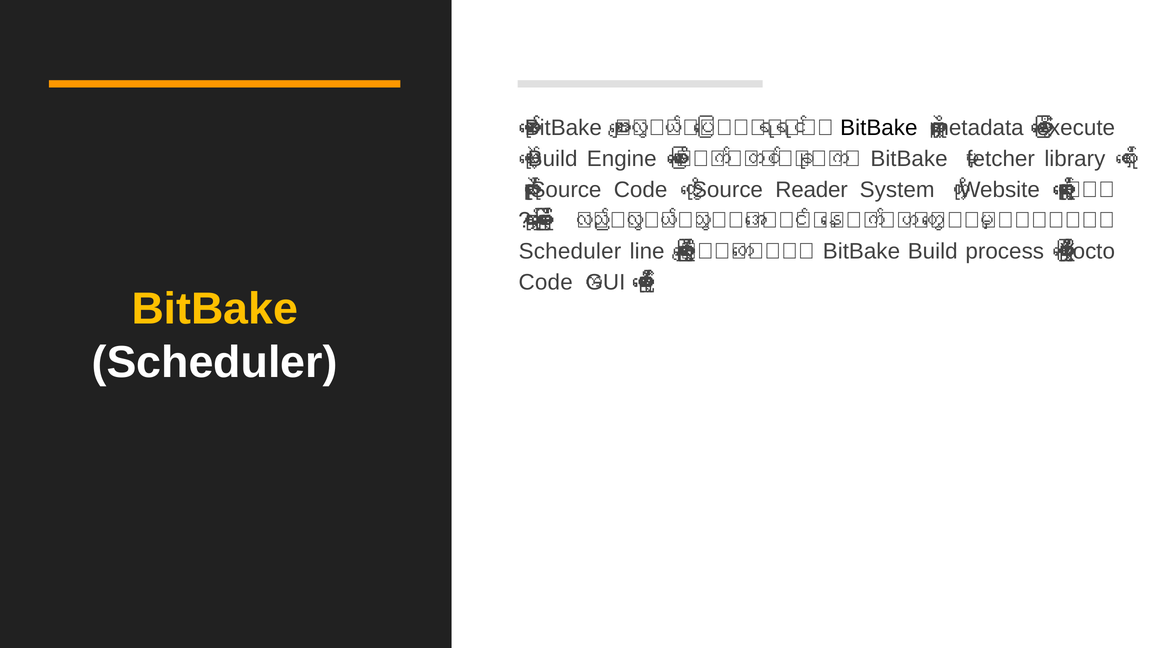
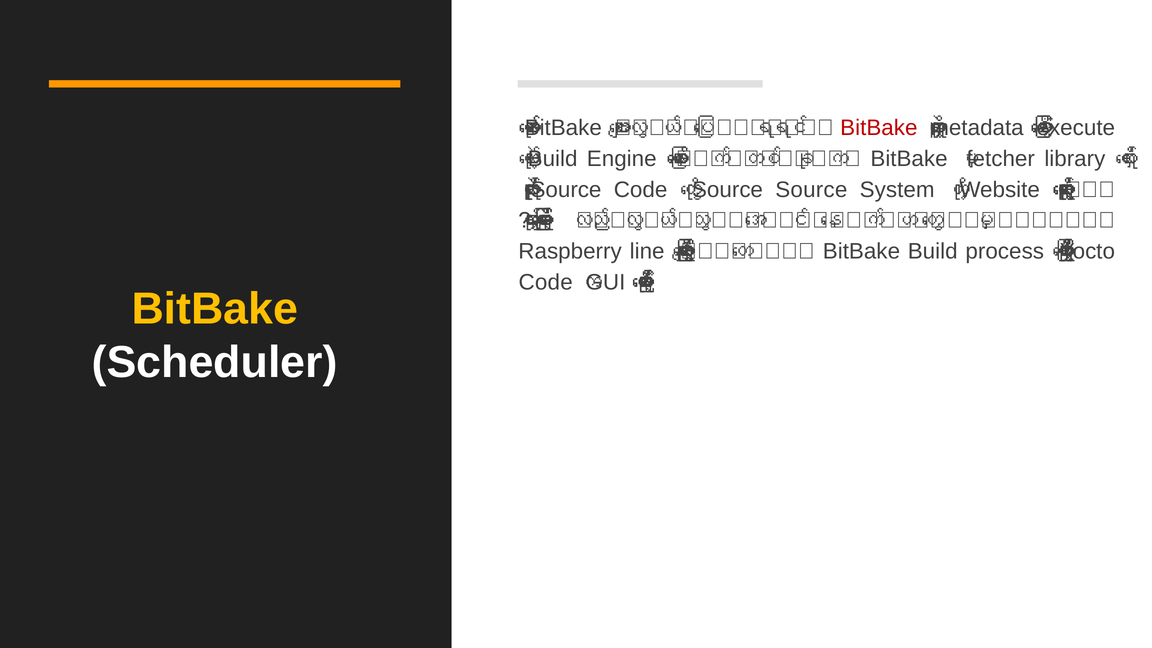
BitBake at (879, 128) colour: black -> red
Reader at (812, 190): Reader -> Source
Scheduler at (570, 252): Scheduler -> Raspberry
